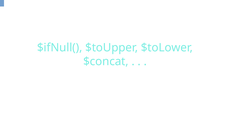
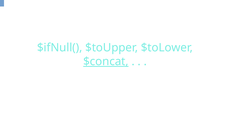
$concat underline: none -> present
